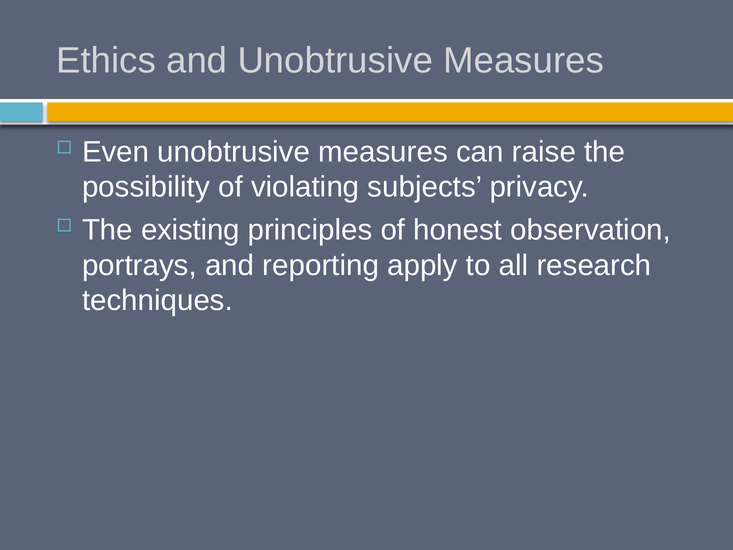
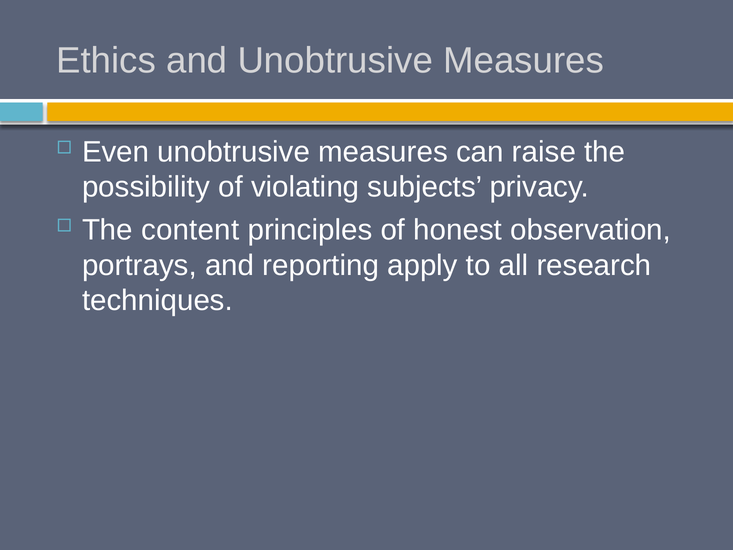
existing: existing -> content
